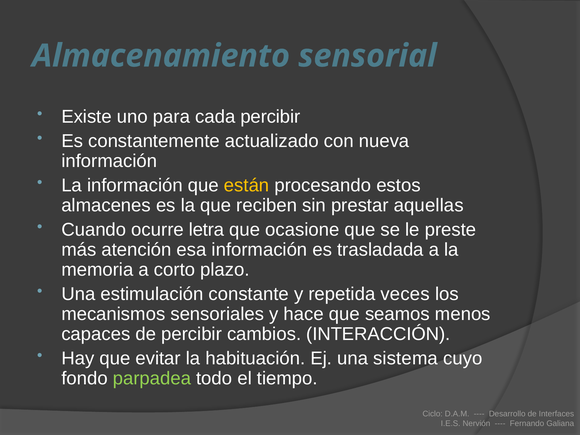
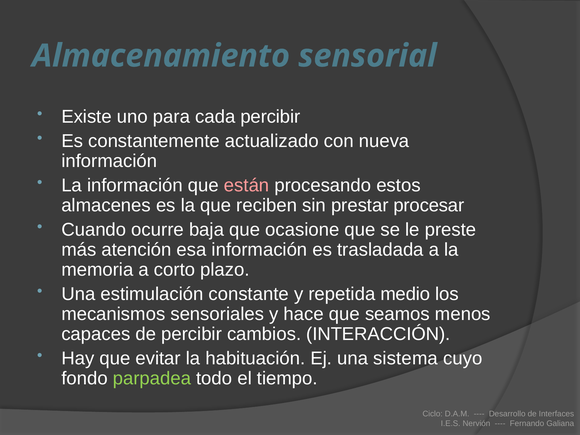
están colour: yellow -> pink
aquellas: aquellas -> procesar
letra: letra -> baja
veces: veces -> medio
